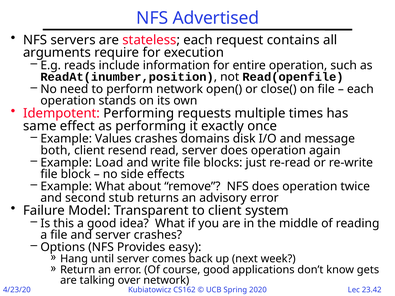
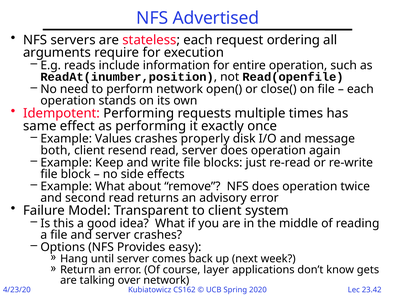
contains: contains -> ordering
domains: domains -> properly
Load: Load -> Keep
second stub: stub -> read
course good: good -> layer
